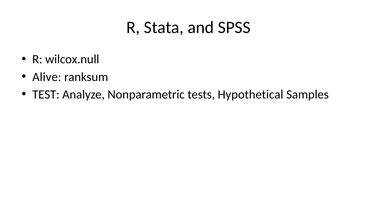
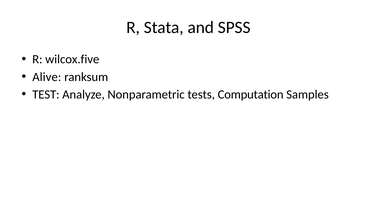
wilcox.null: wilcox.null -> wilcox.five
Hypothetical: Hypothetical -> Computation
